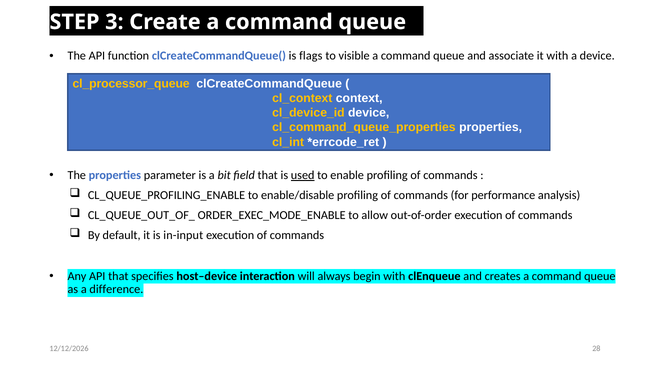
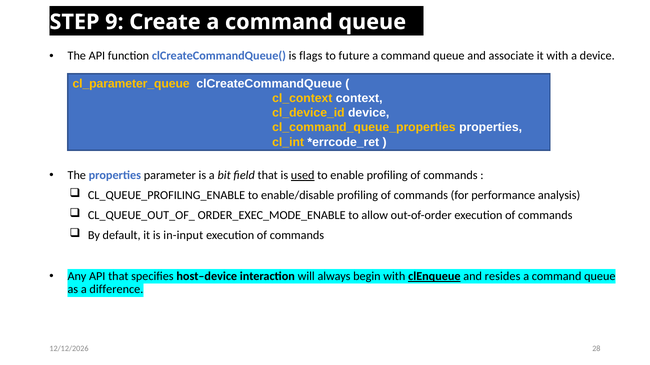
3: 3 -> 9
visible: visible -> future
cl_processor_queue: cl_processor_queue -> cl_parameter_queue
clEnqueue underline: none -> present
creates: creates -> resides
